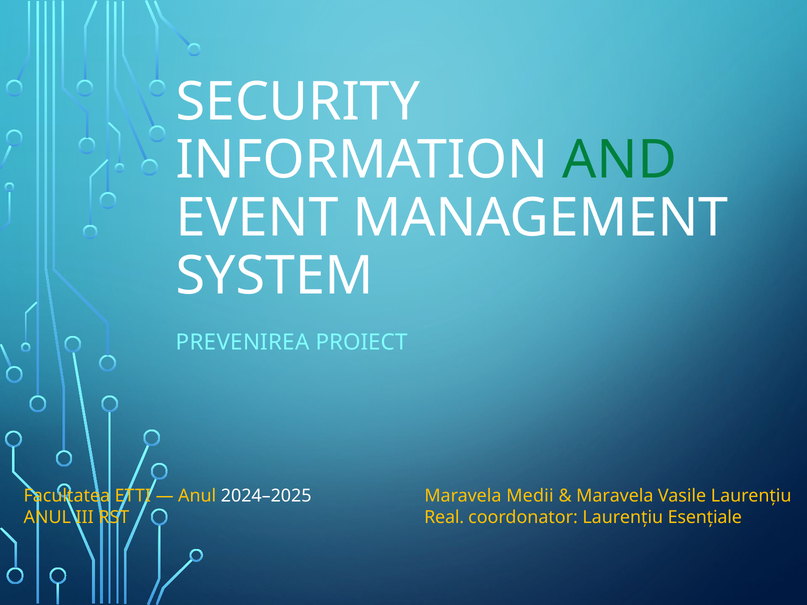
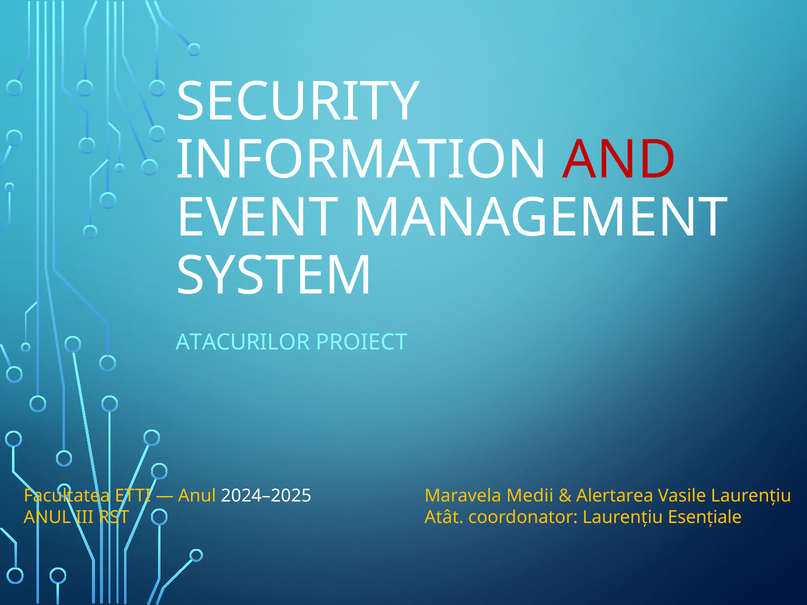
AND colour: green -> red
PREVENIREA: PREVENIREA -> ATACURILOR
Maravela at (615, 496): Maravela -> Alertarea
Real: Real -> Atât
